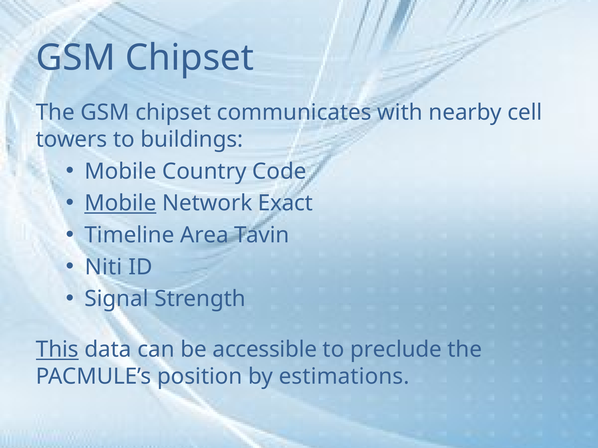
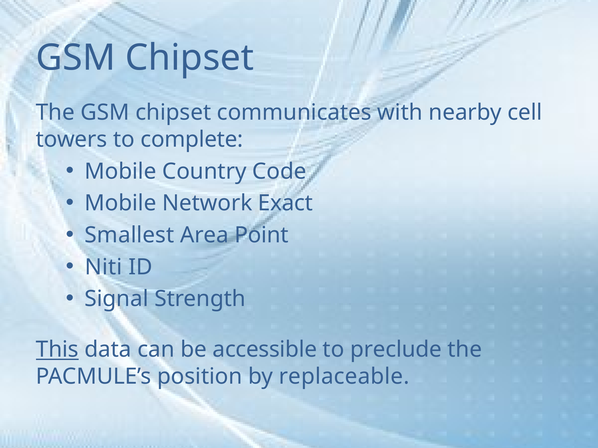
buildings: buildings -> complete
Mobile at (120, 203) underline: present -> none
Timeline: Timeline -> Smallest
Tavin: Tavin -> Point
estimations: estimations -> replaceable
